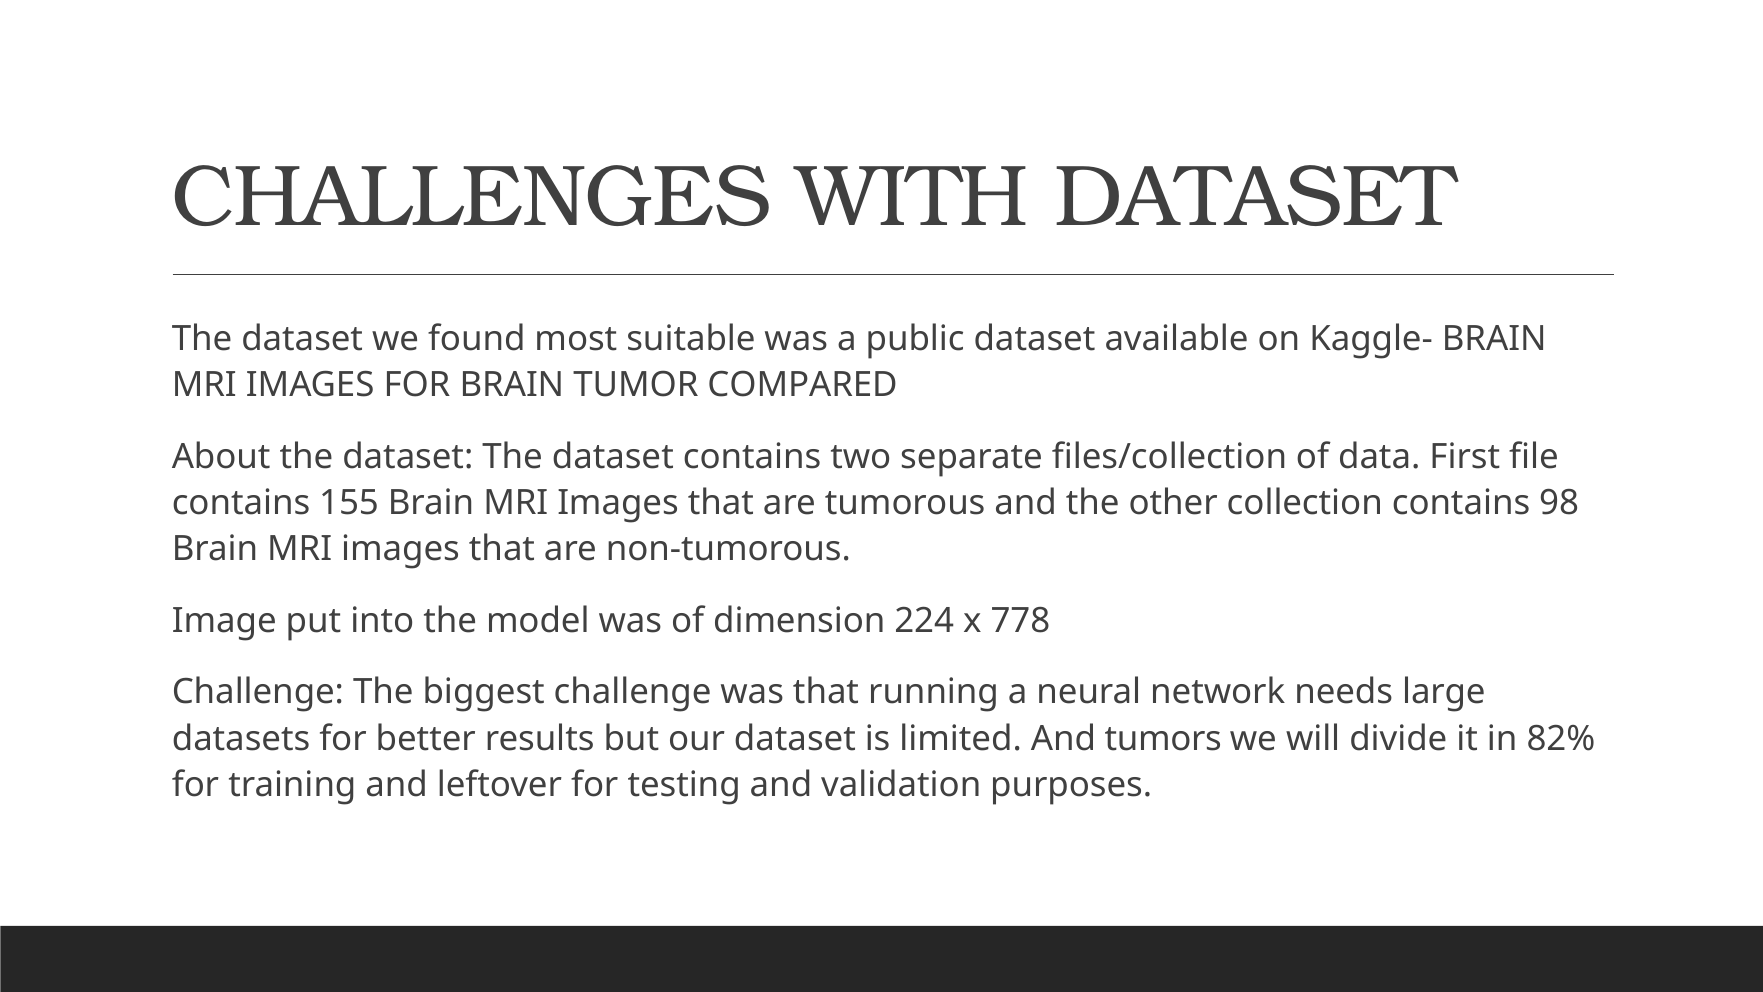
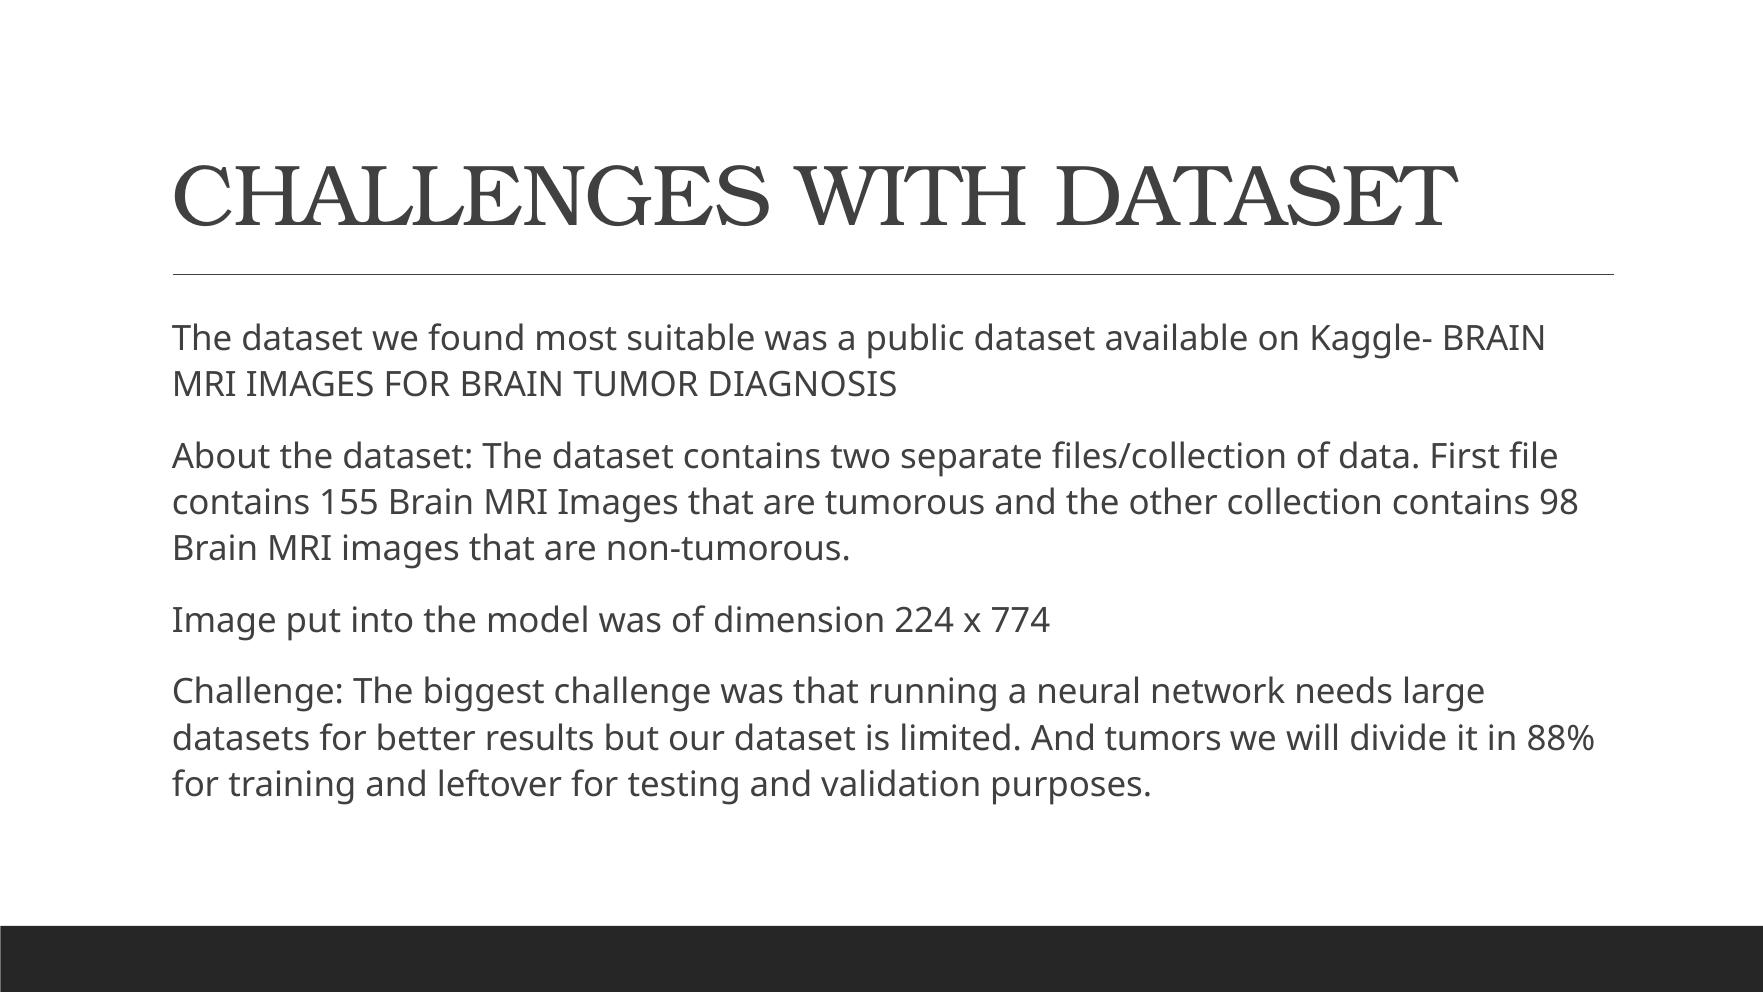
COMPARED: COMPARED -> DIAGNOSIS
778: 778 -> 774
82%: 82% -> 88%
